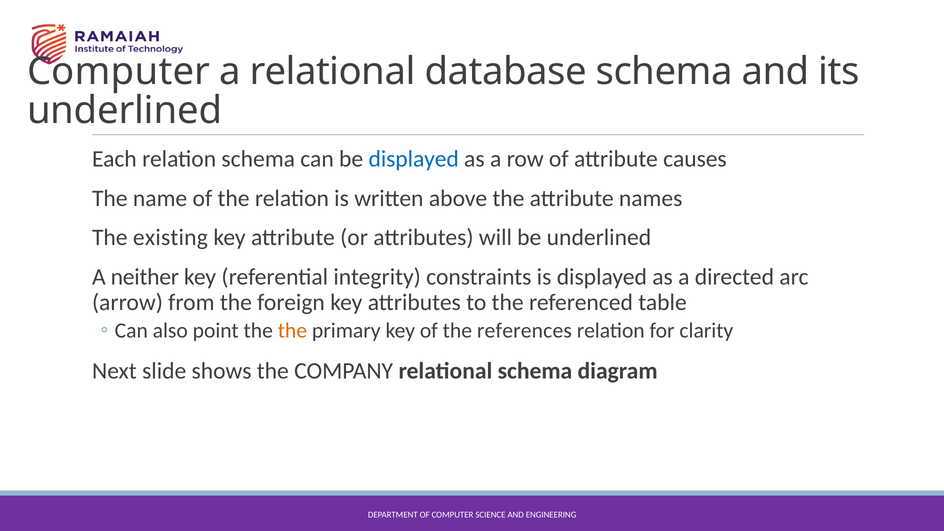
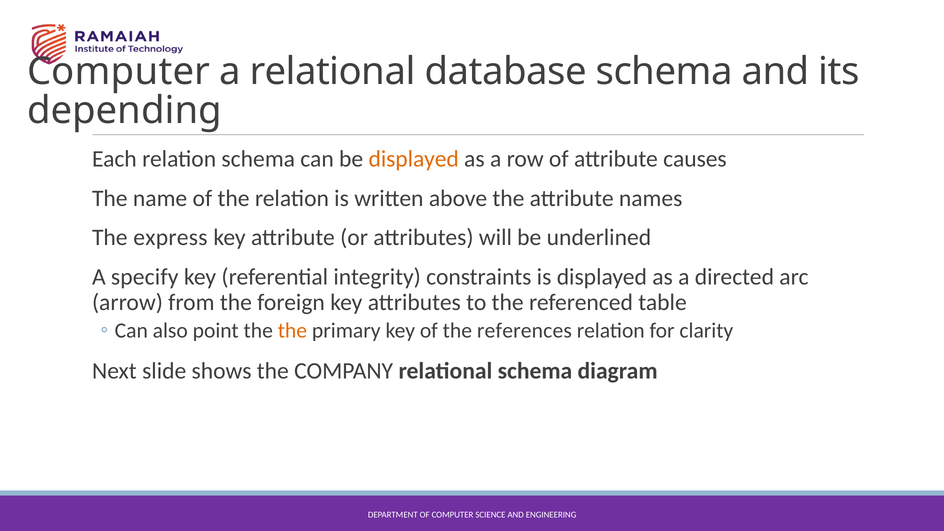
underlined at (125, 110): underlined -> depending
displayed at (414, 159) colour: blue -> orange
existing: existing -> express
neither: neither -> specify
